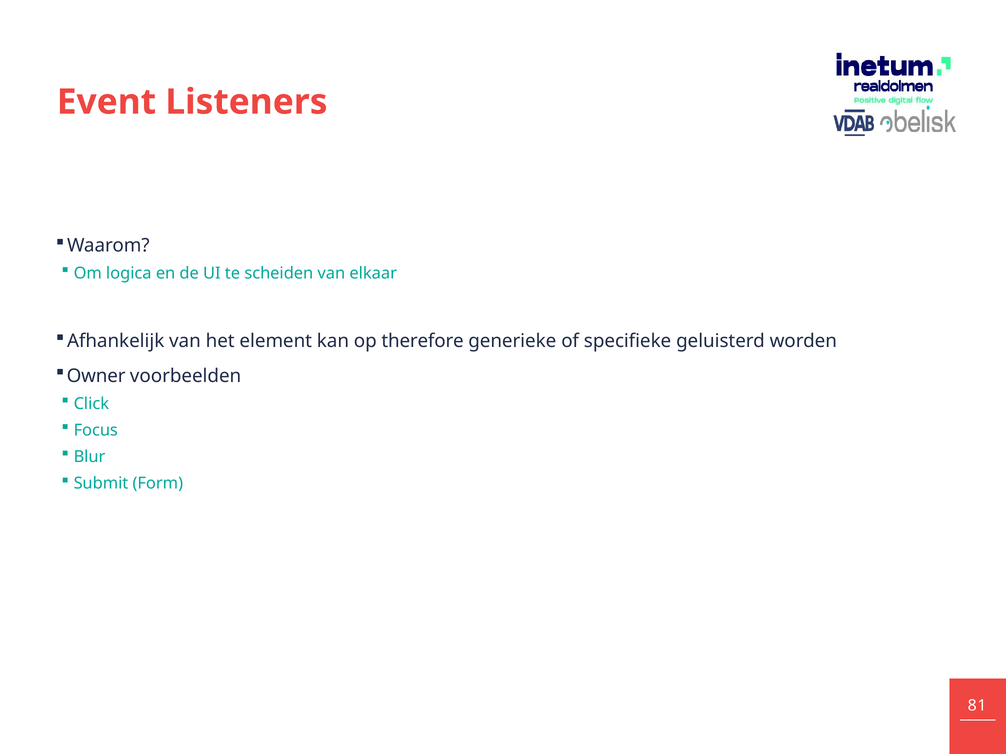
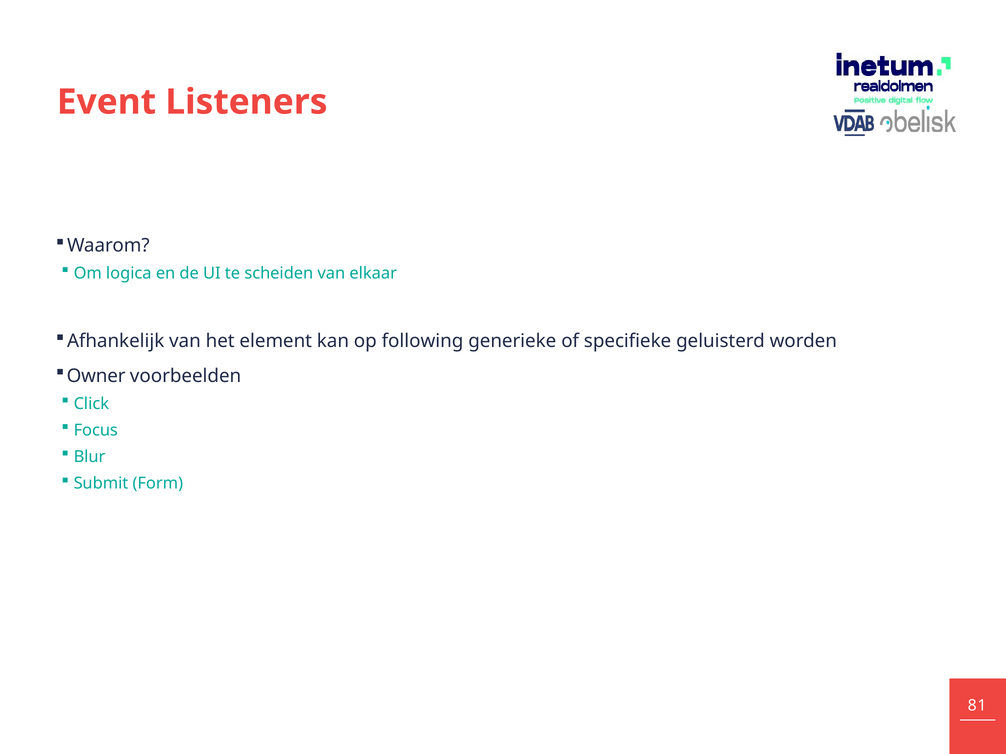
therefore: therefore -> following
